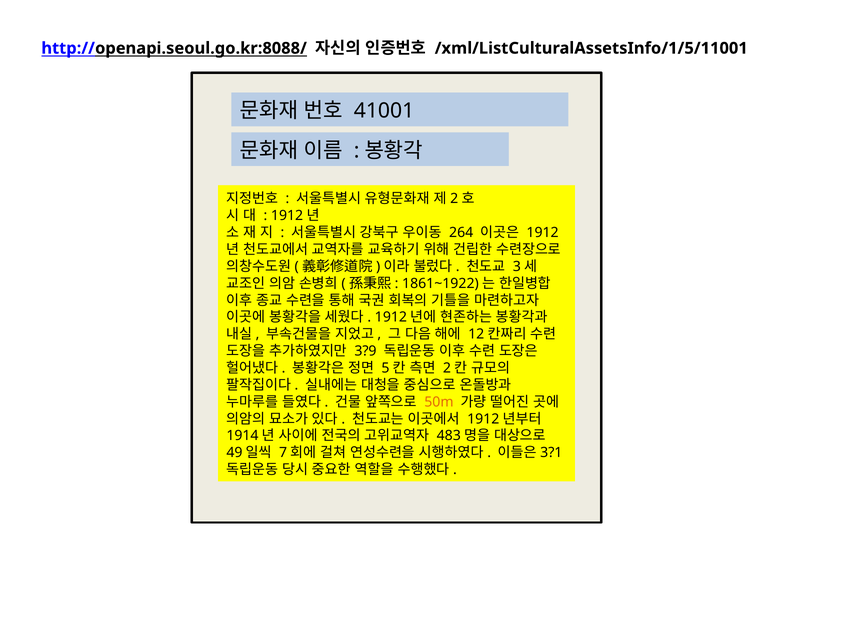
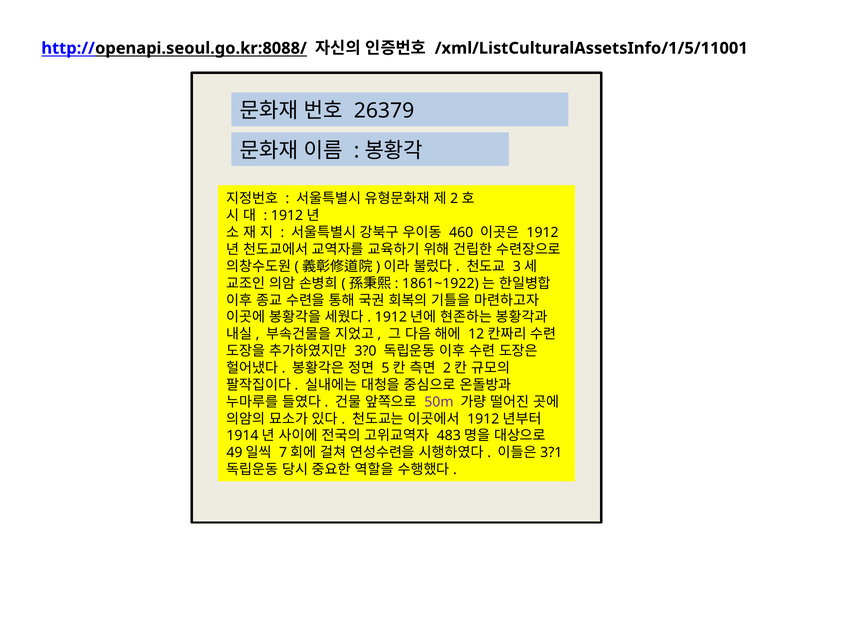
41001: 41001 -> 26379
264: 264 -> 460
3?9: 3?9 -> 3?0
50m colour: orange -> purple
